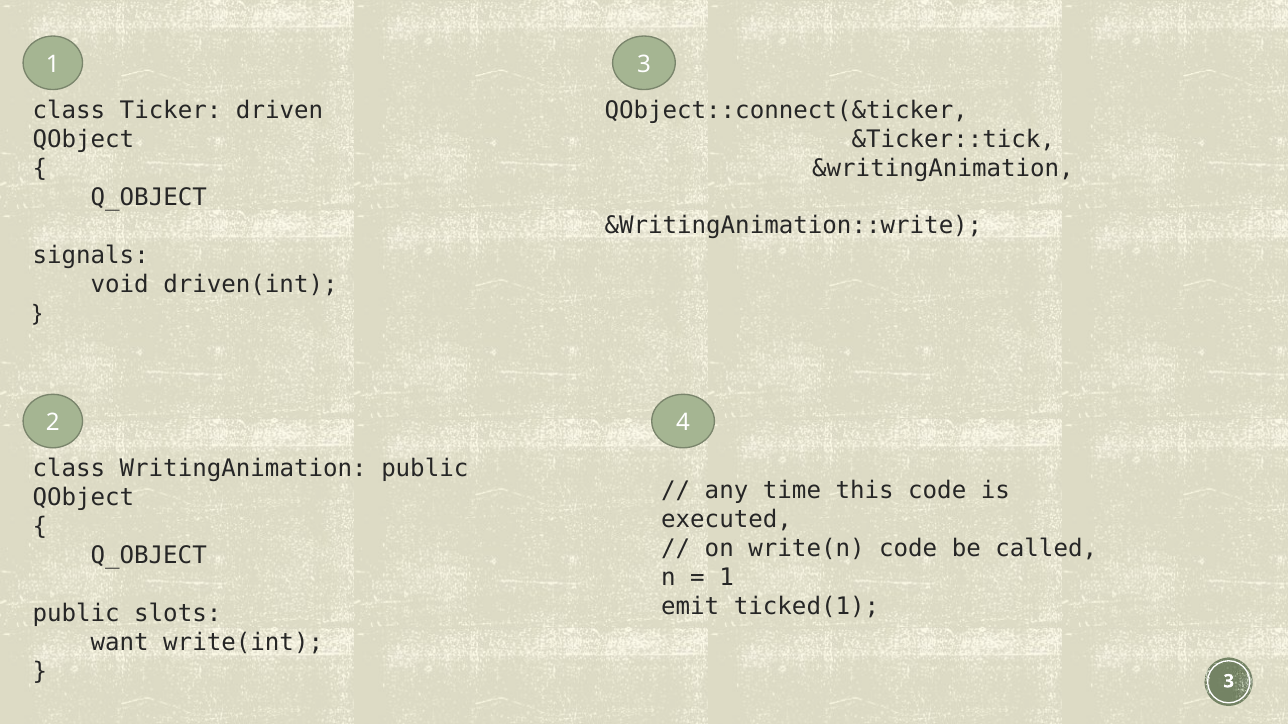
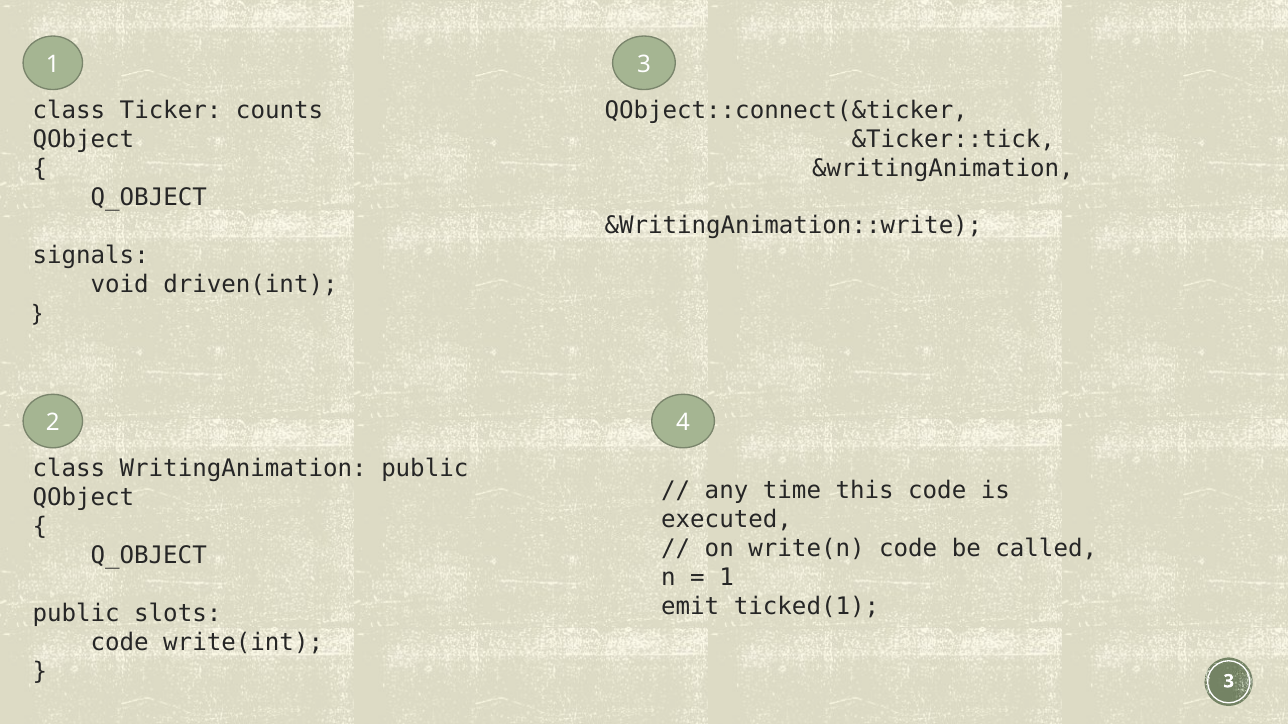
driven: driven -> counts
want at (120, 643): want -> code
